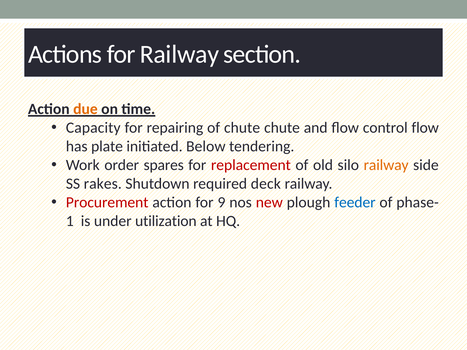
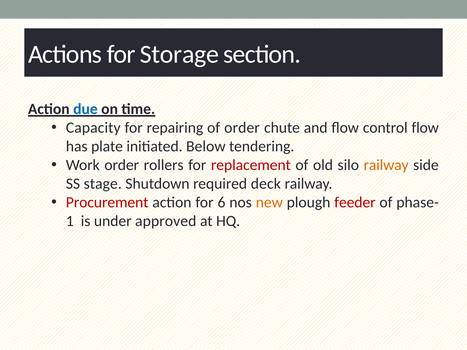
for Railway: Railway -> Storage
due colour: orange -> blue
of chute: chute -> order
spares: spares -> rollers
rakes: rakes -> stage
9: 9 -> 6
new colour: red -> orange
feeder colour: blue -> red
utilization: utilization -> approved
